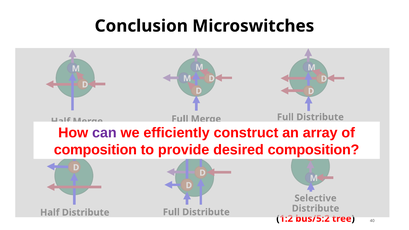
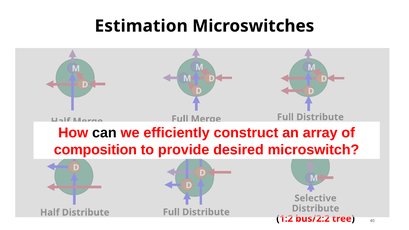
Conclusion: Conclusion -> Estimation
can colour: purple -> black
desired composition: composition -> microswitch
bus/5:2: bus/5:2 -> bus/2:2
